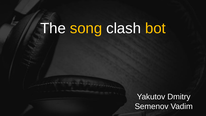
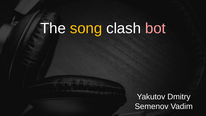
bot colour: yellow -> pink
